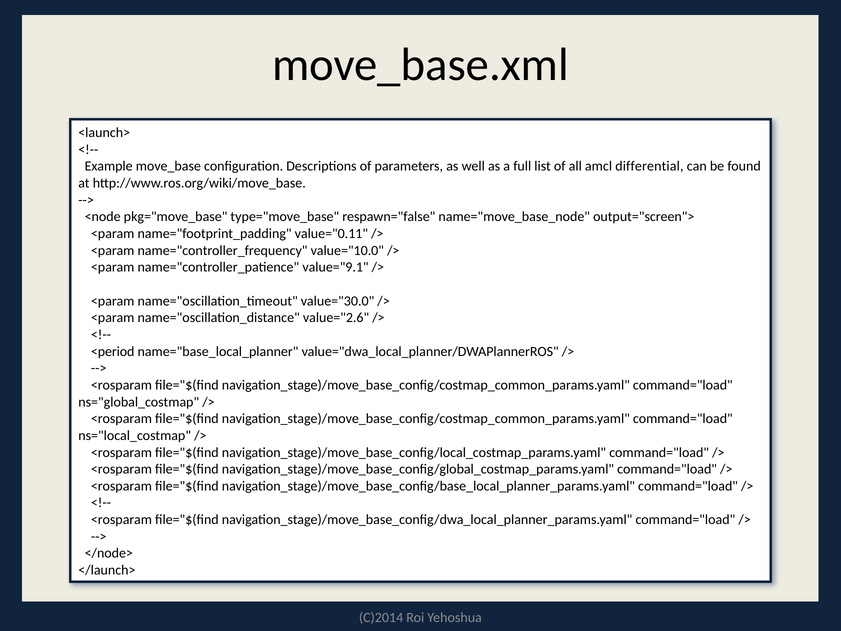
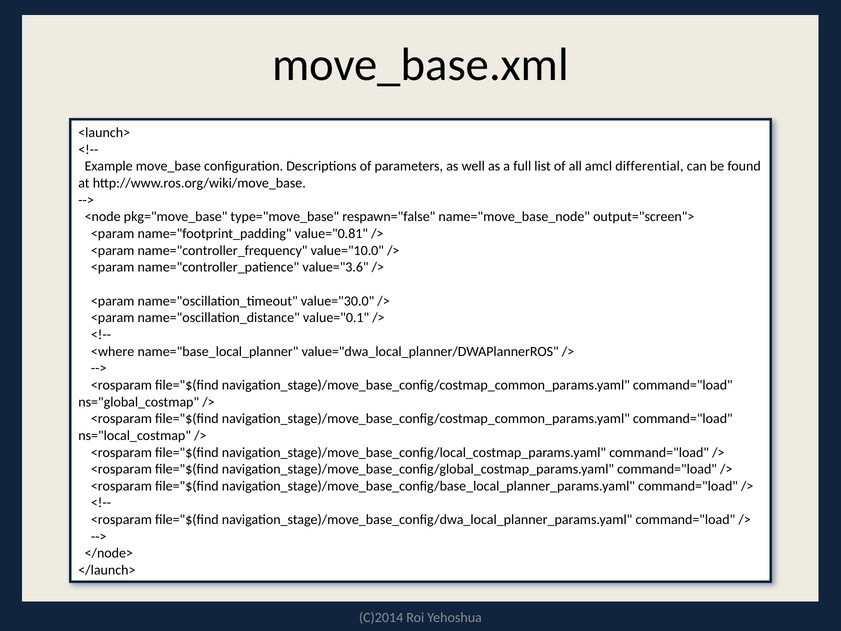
value="0.11: value="0.11 -> value="0.81
value="9.1: value="9.1 -> value="3.6
value="2.6: value="2.6 -> value="0.1
<period: <period -> <where
